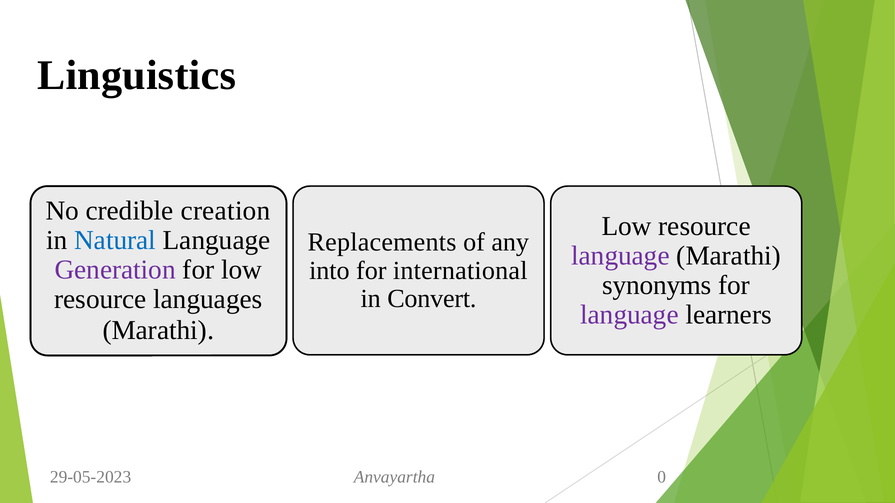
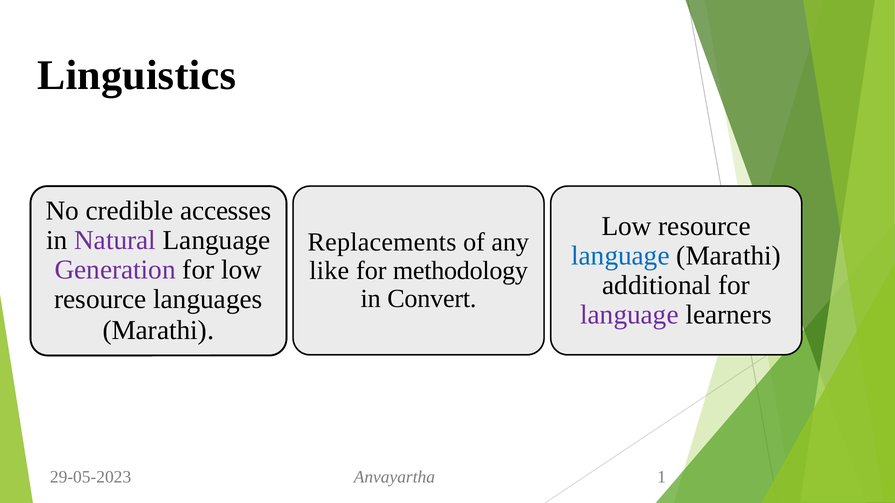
creation: creation -> accesses
Natural colour: blue -> purple
language at (620, 256) colour: purple -> blue
into: into -> like
international: international -> methodology
synonyms: synonyms -> additional
0: 0 -> 1
